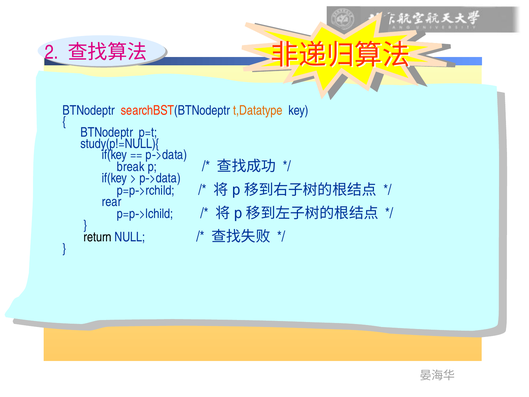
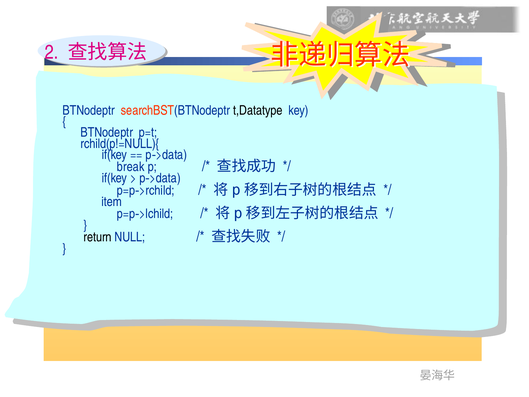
t,Datatype colour: orange -> black
study(p!=NULL){: study(p!=NULL){ -> rchild(p!=NULL){
rear: rear -> item
